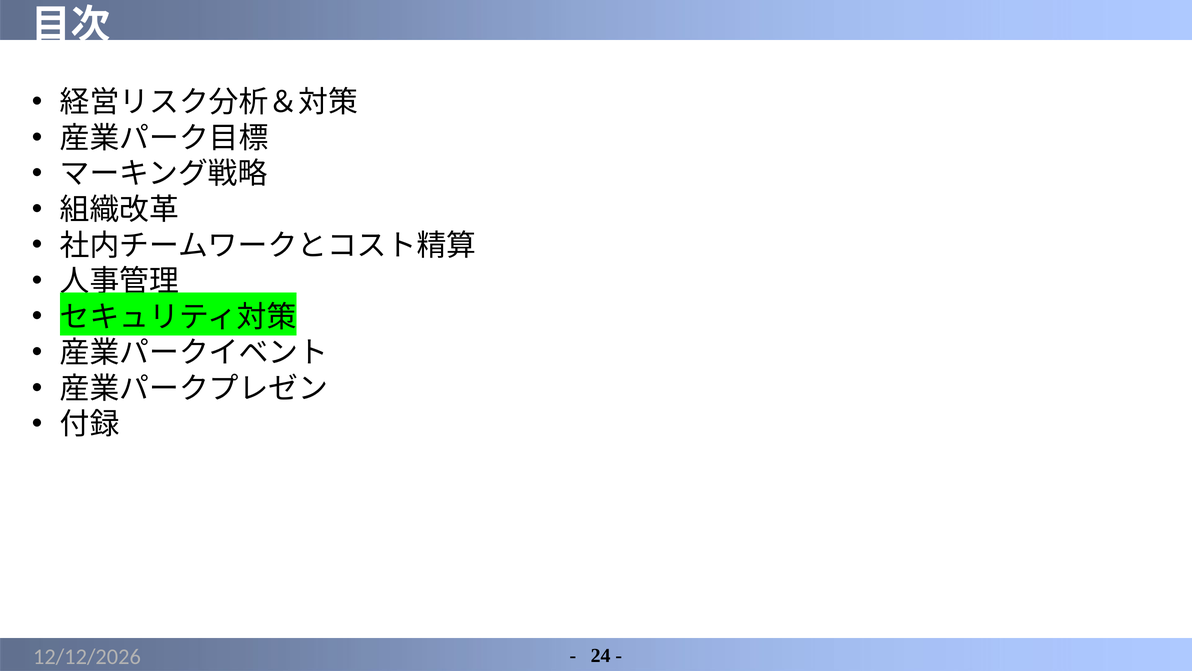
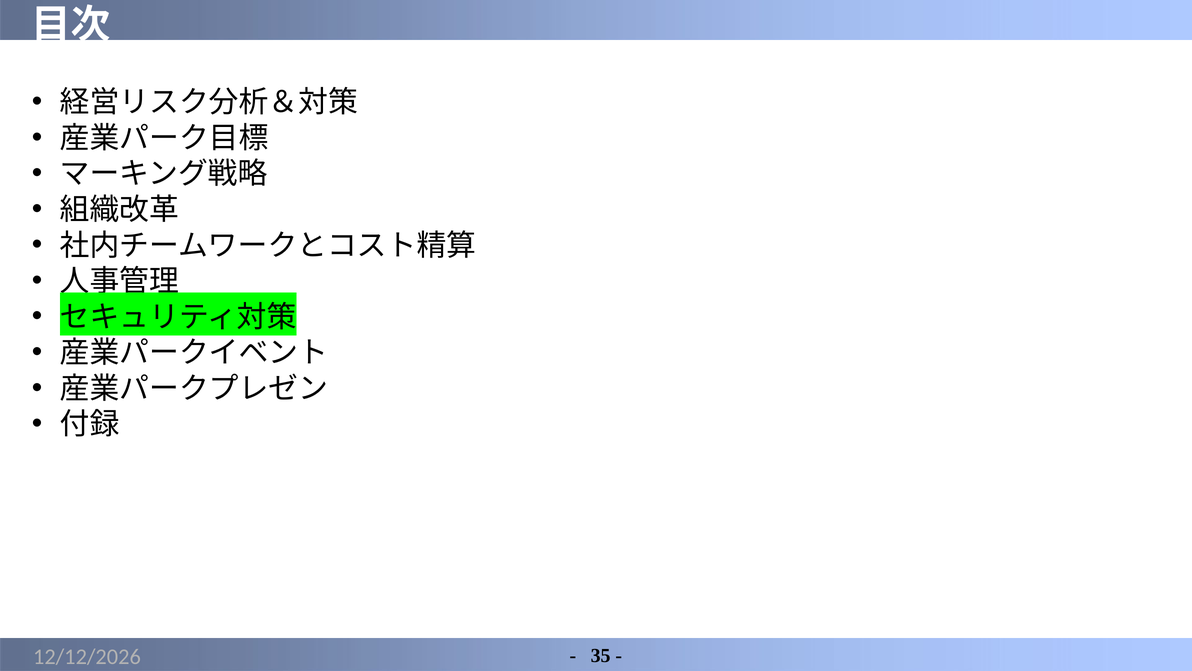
24: 24 -> 35
